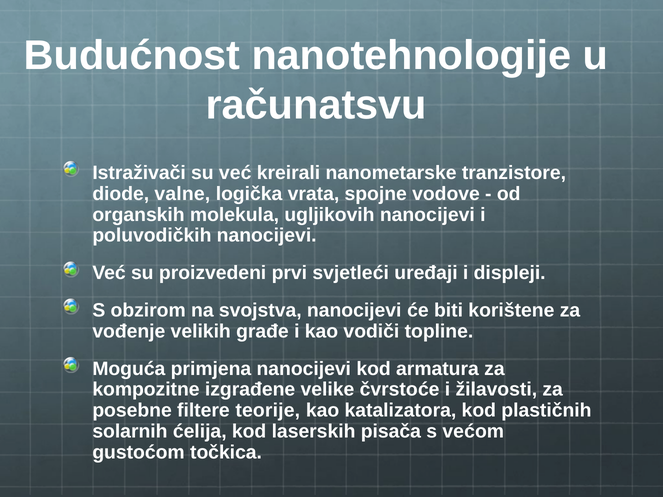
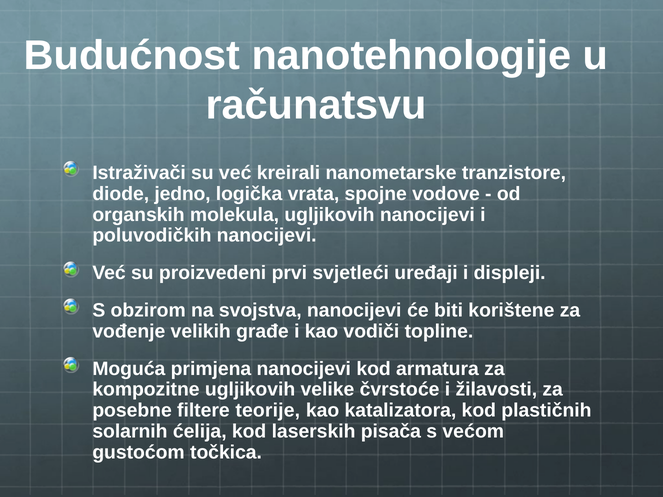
valne: valne -> jedno
kompozitne izgrađene: izgrađene -> ugljikovih
